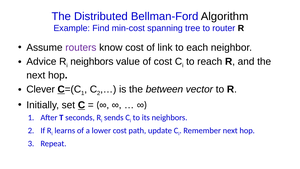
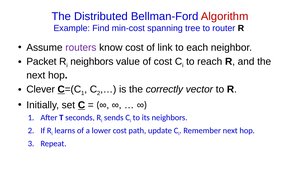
Algorithm colour: black -> red
Advice: Advice -> Packet
between: between -> correctly
